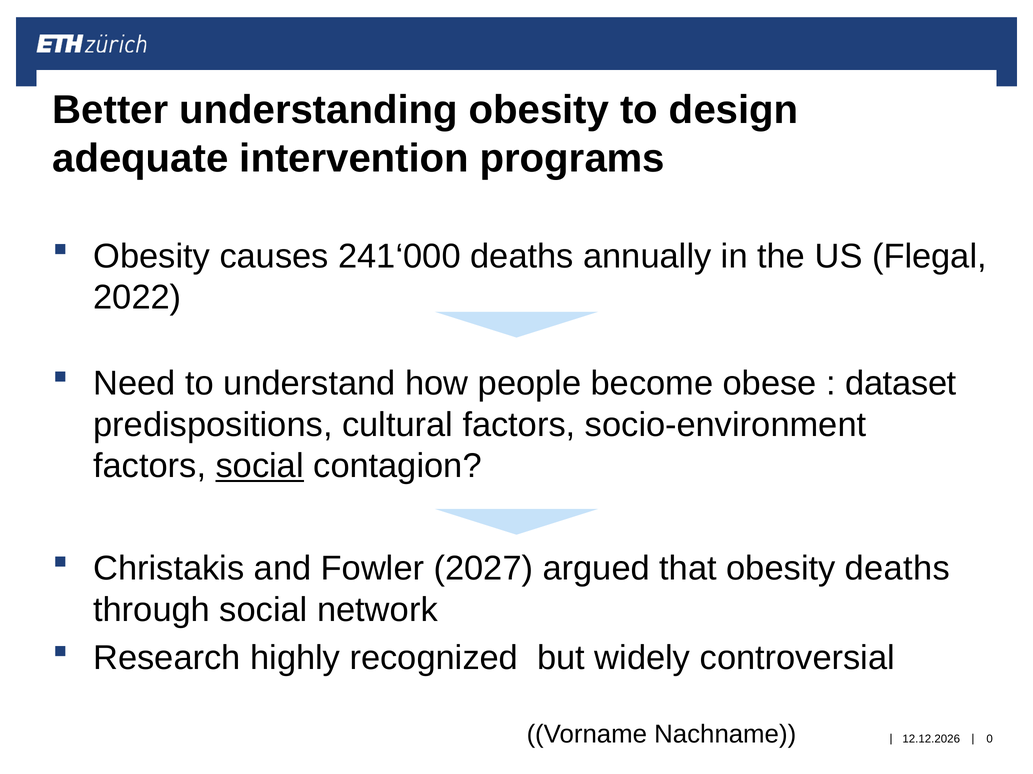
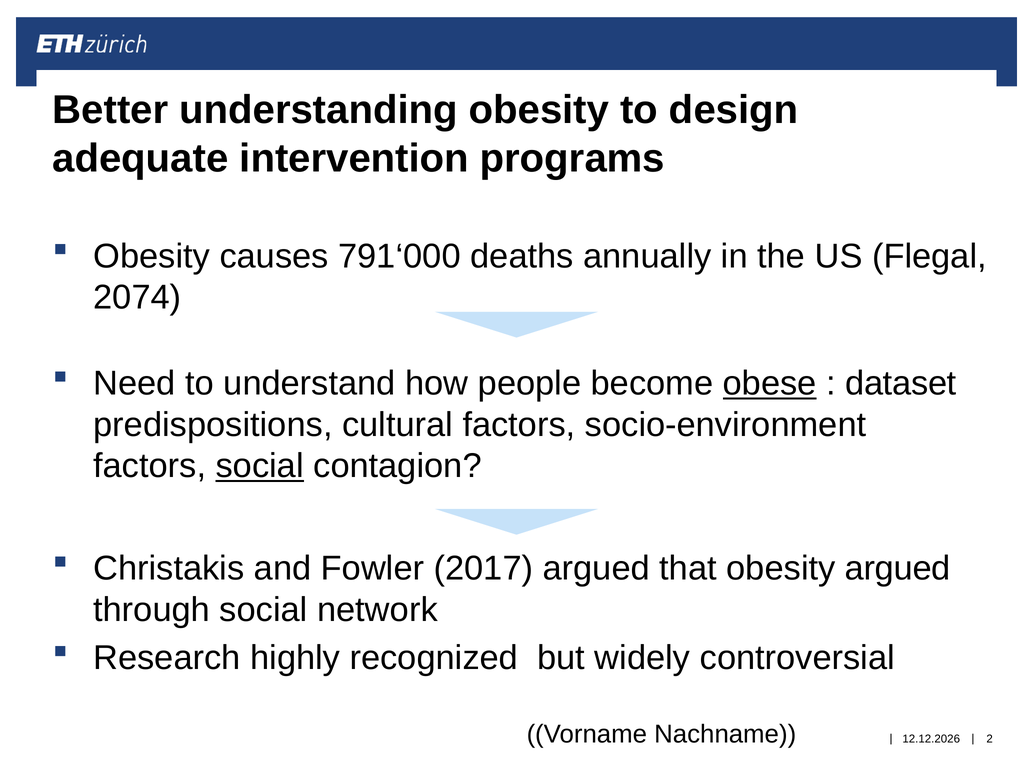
241‘000: 241‘000 -> 791‘000
2022: 2022 -> 2074
obese underline: none -> present
2027: 2027 -> 2017
obesity deaths: deaths -> argued
0: 0 -> 2
